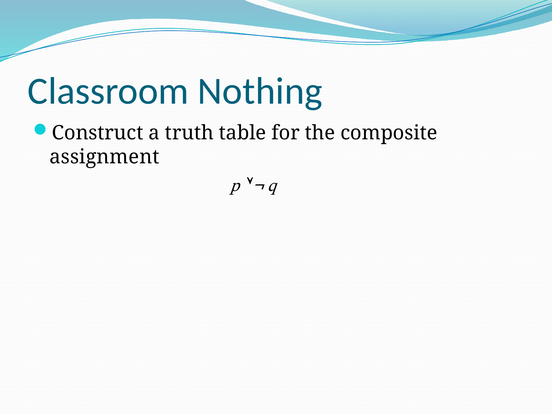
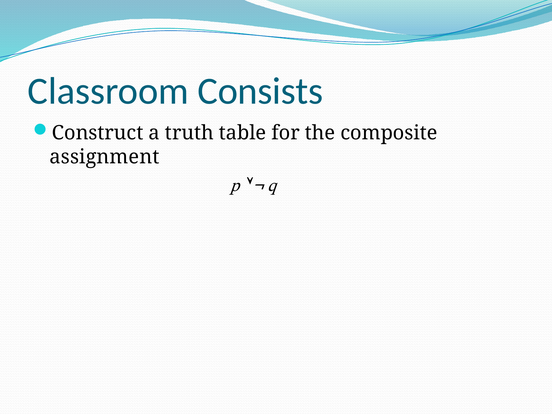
Nothing: Nothing -> Consists
